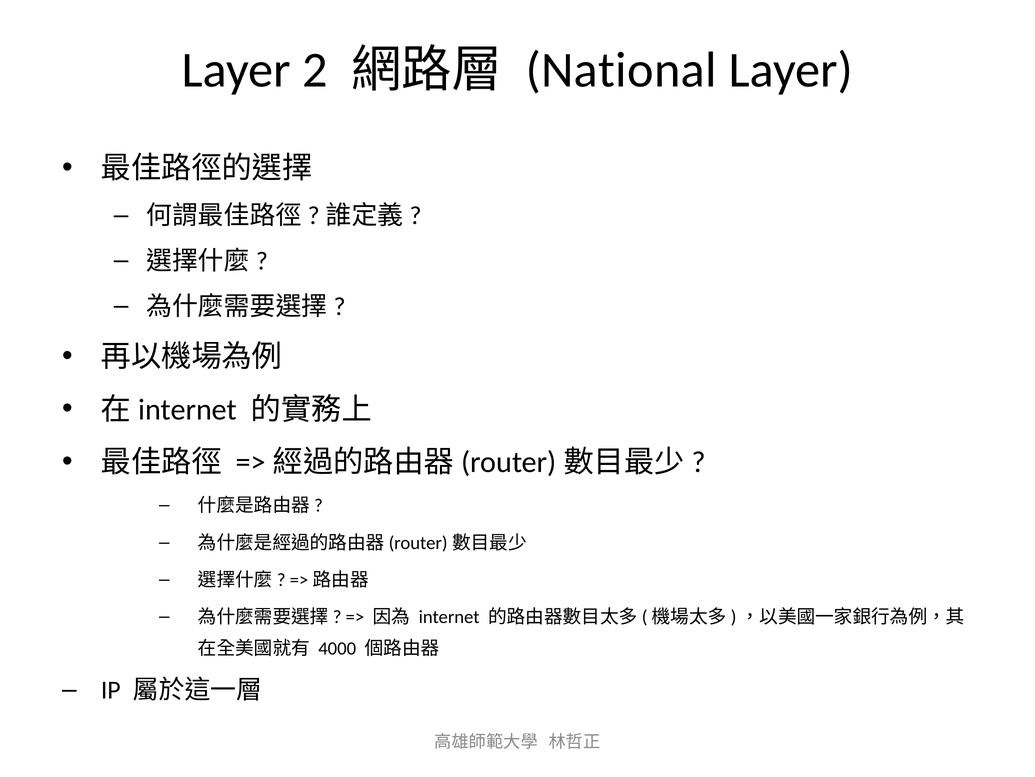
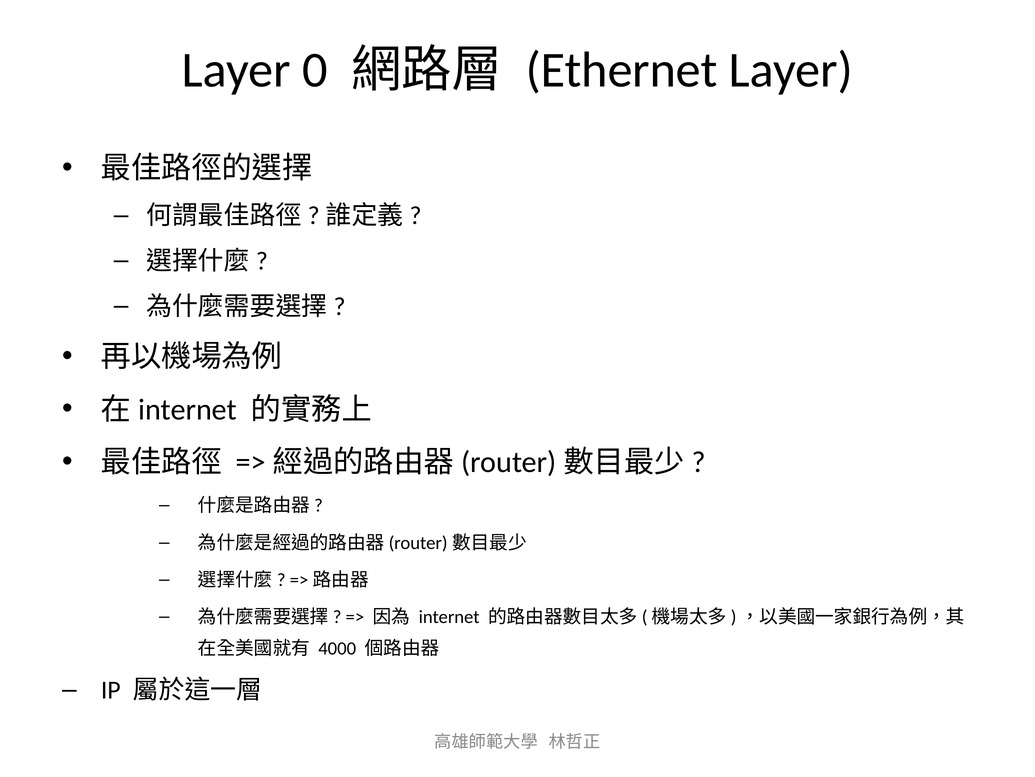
2: 2 -> 0
National: National -> Ethernet
